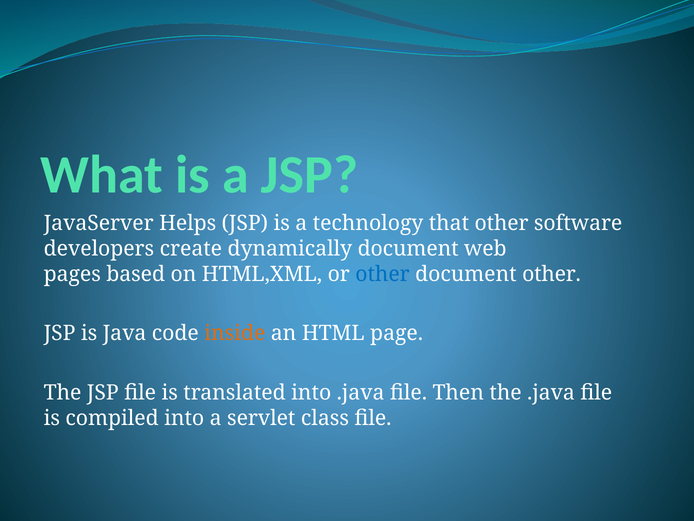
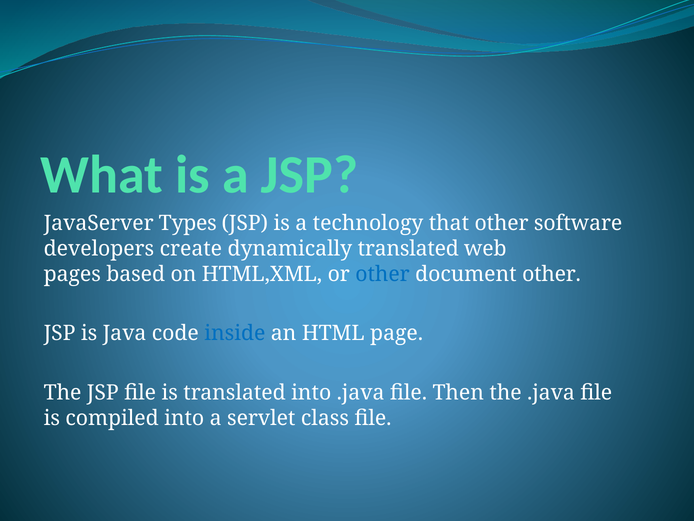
Helps: Helps -> Types
dynamically document: document -> translated
inside colour: orange -> blue
